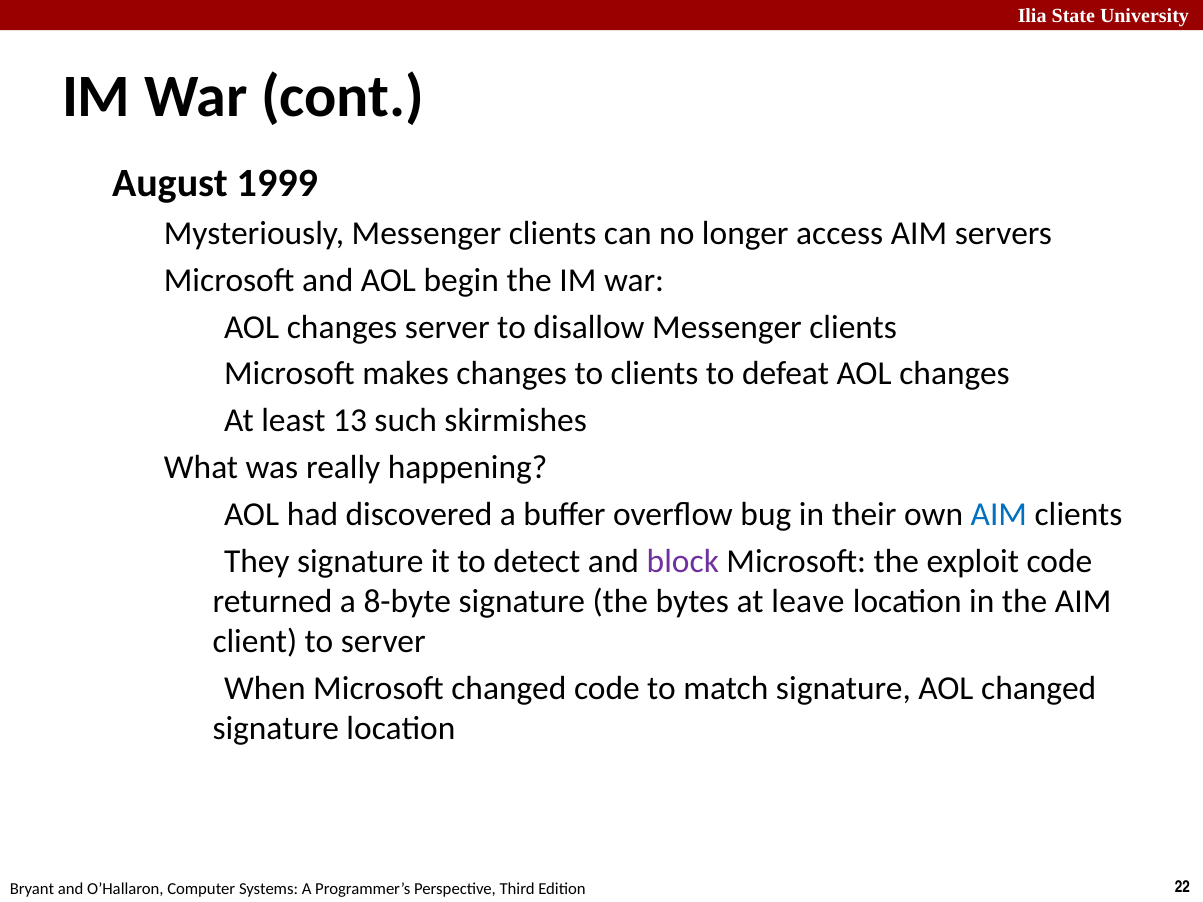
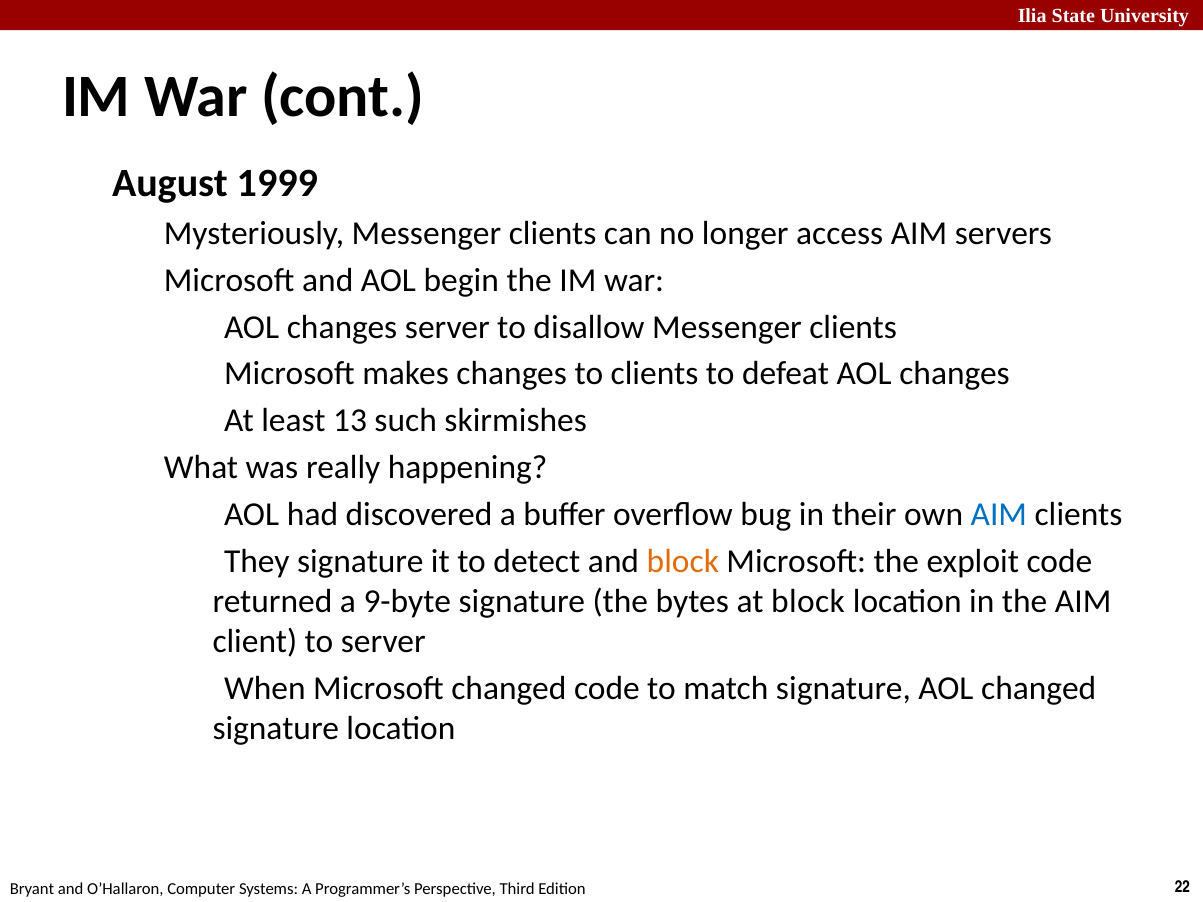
block at (683, 561) colour: purple -> orange
8-byte: 8-byte -> 9-byte
at leave: leave -> block
